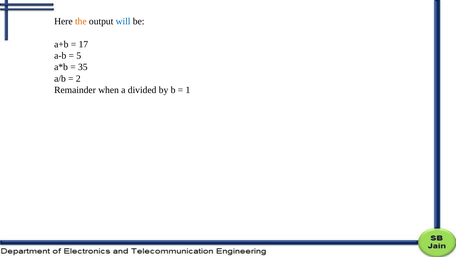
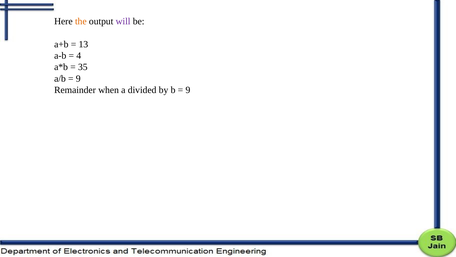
will colour: blue -> purple
17: 17 -> 13
5: 5 -> 4
2 at (78, 78): 2 -> 9
1 at (188, 90): 1 -> 9
